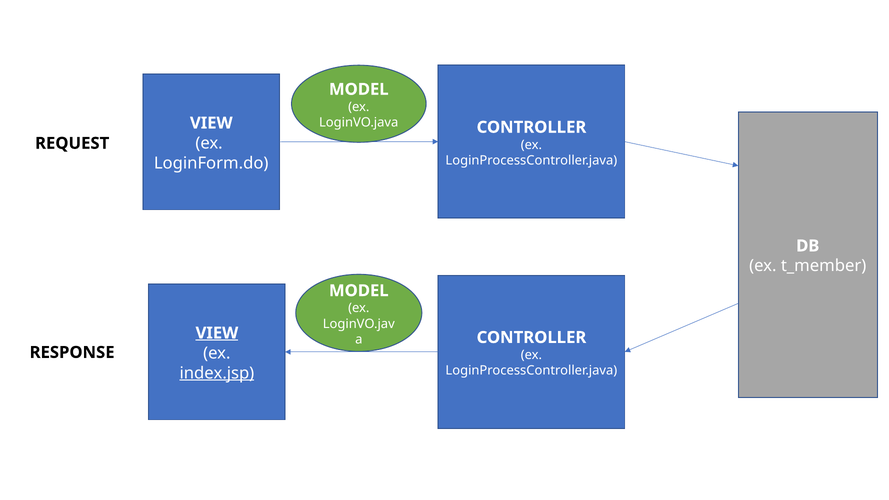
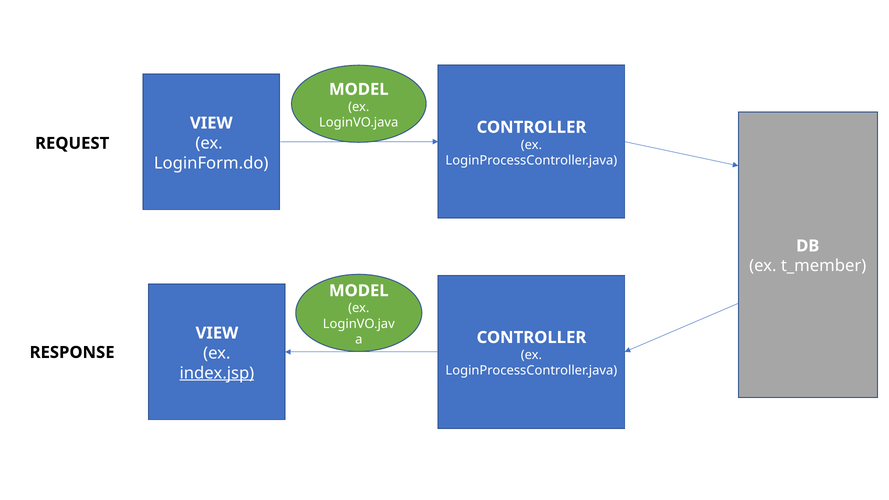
VIEW at (217, 333) underline: present -> none
